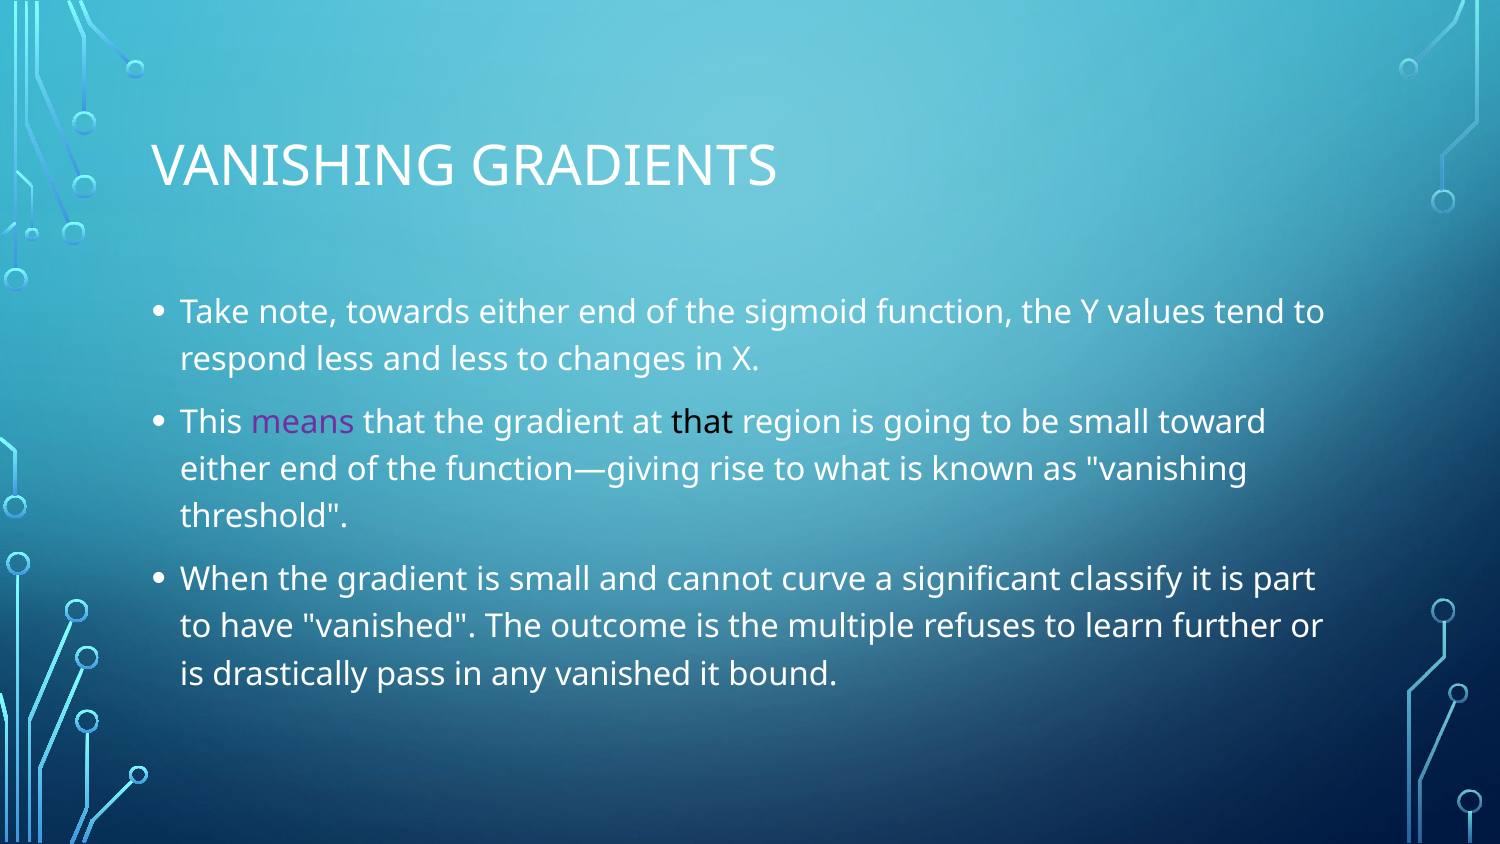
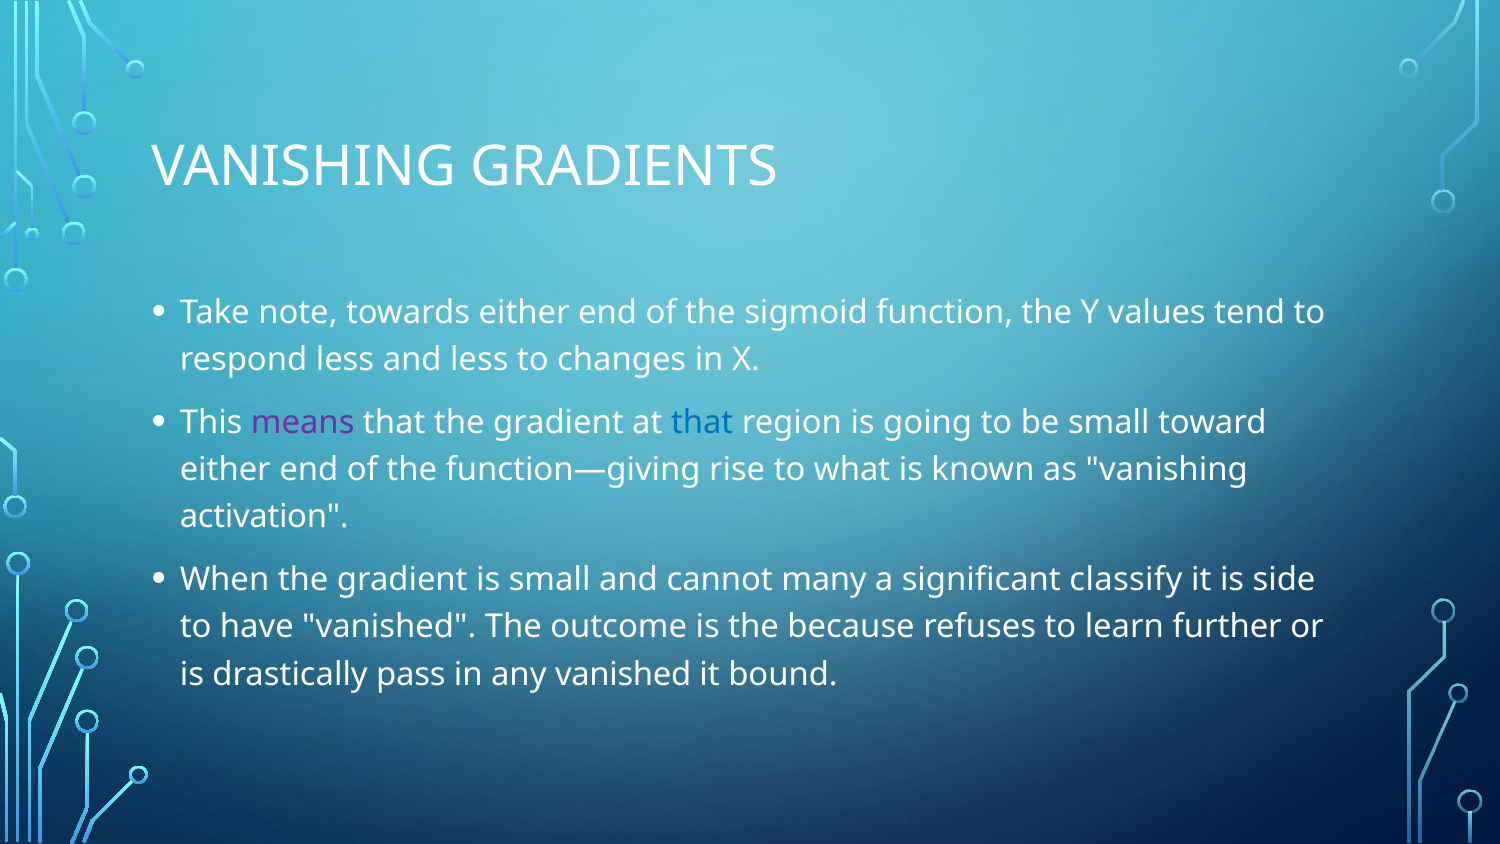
that at (702, 422) colour: black -> blue
threshold: threshold -> activation
curve: curve -> many
part: part -> side
multiple: multiple -> because
